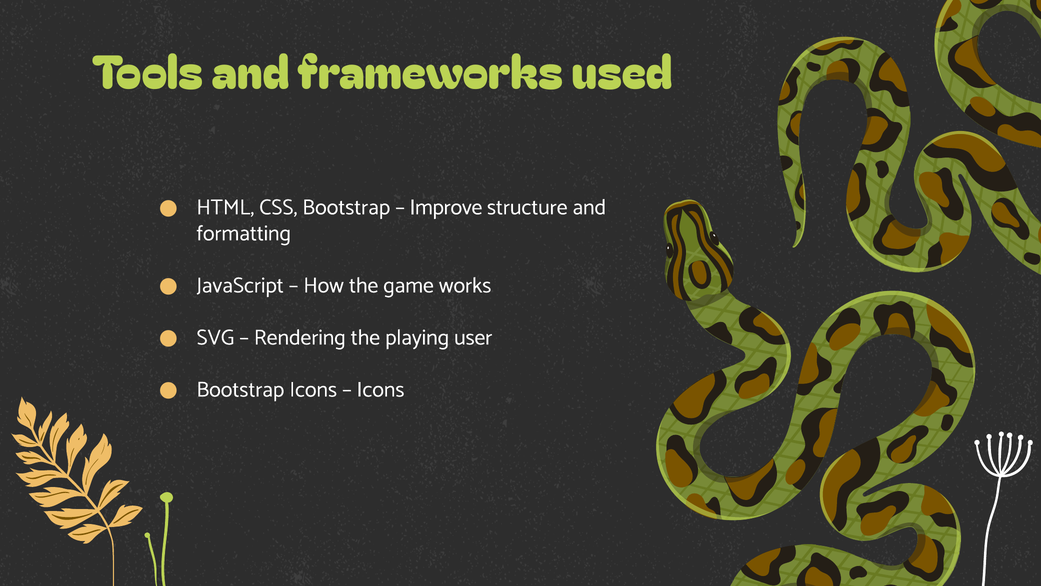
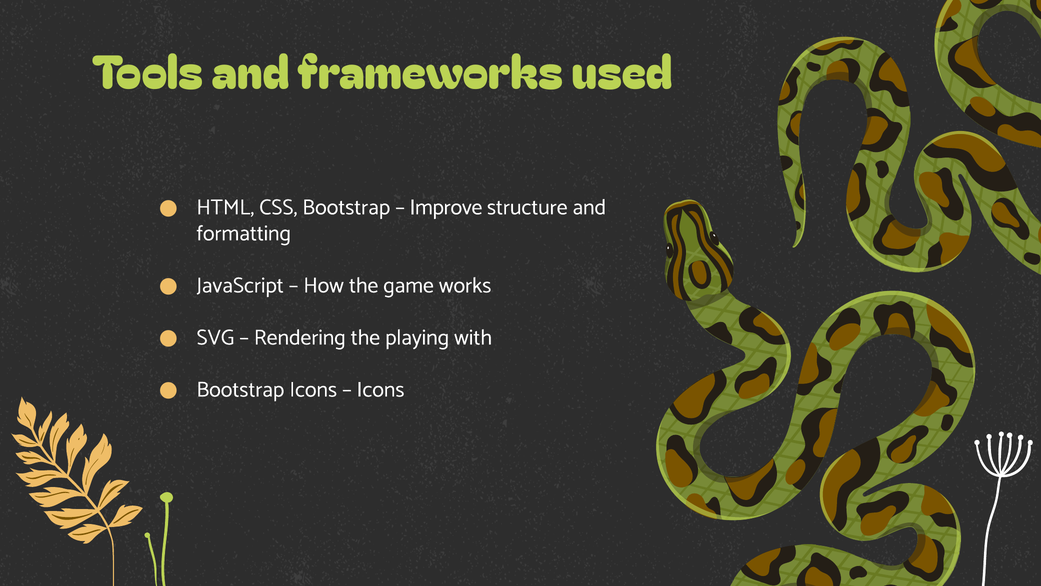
user: user -> with
